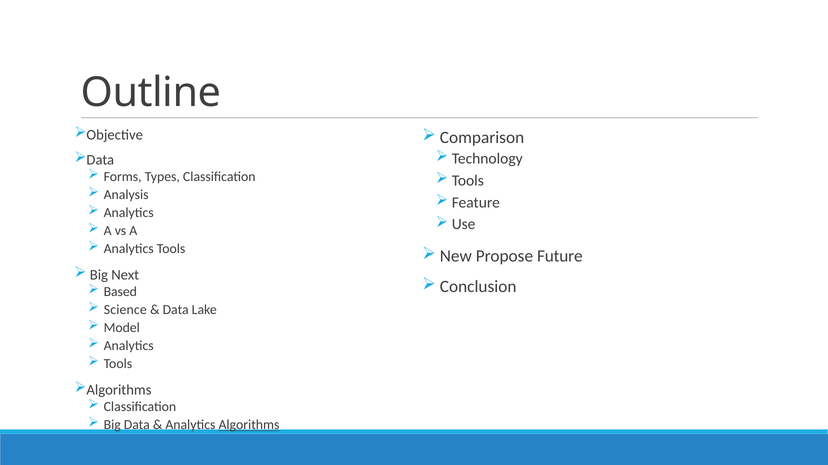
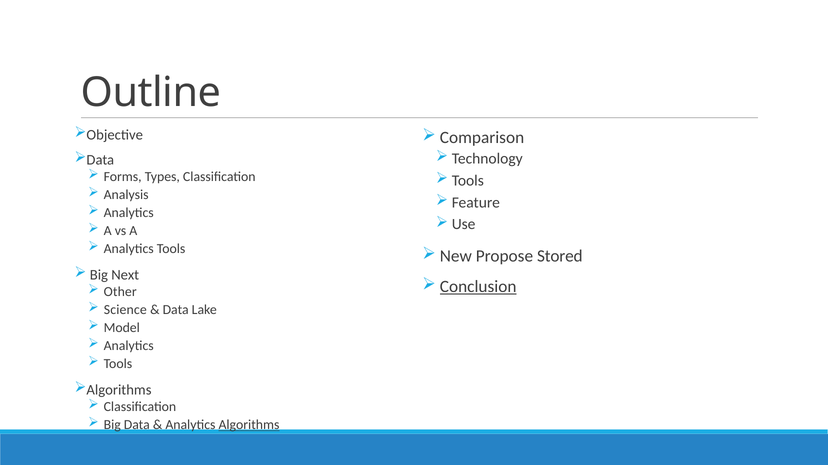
Future: Future -> Stored
Conclusion underline: none -> present
Based: Based -> Other
